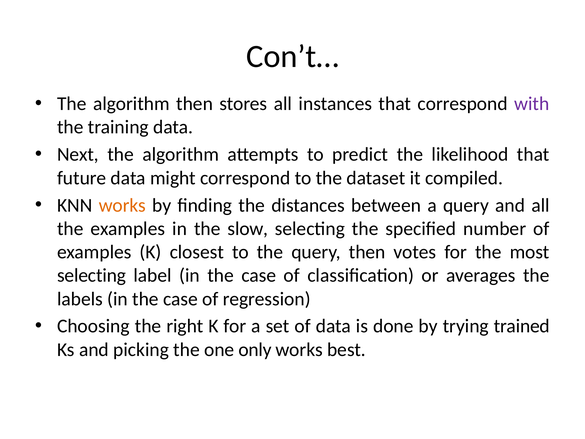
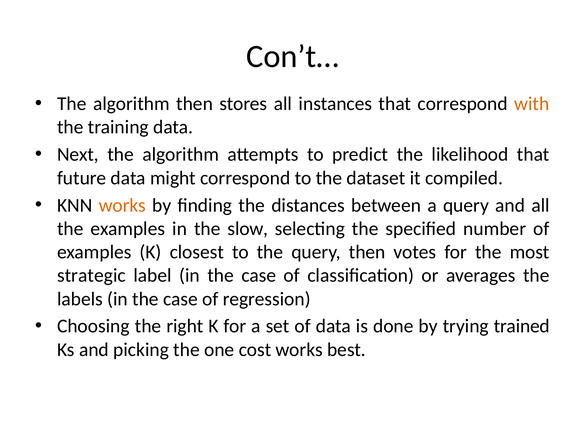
with colour: purple -> orange
selecting at (92, 275): selecting -> strategic
only: only -> cost
